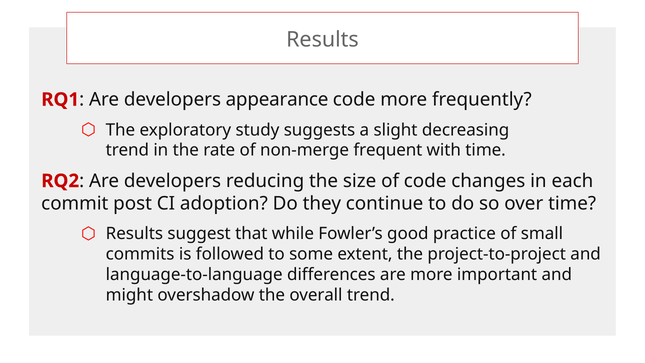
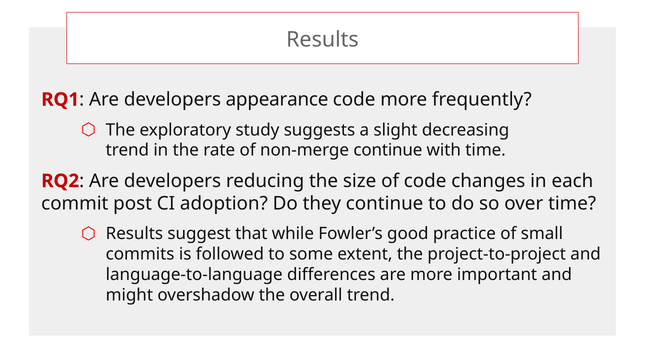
non-merge frequent: frequent -> continue
